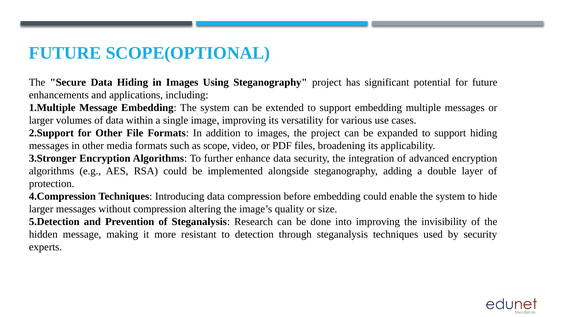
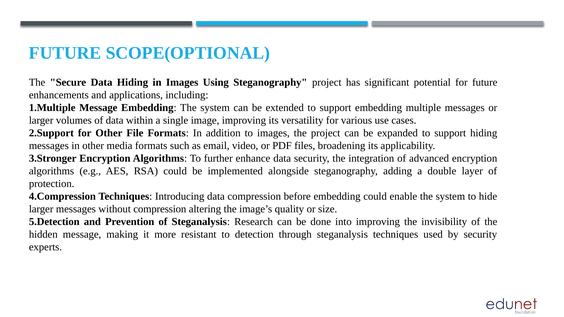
scope: scope -> email
